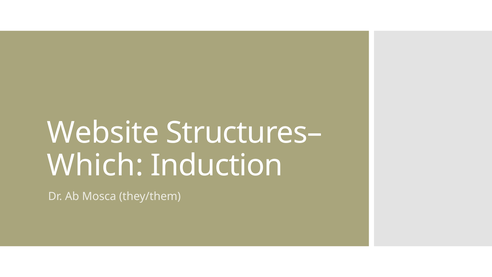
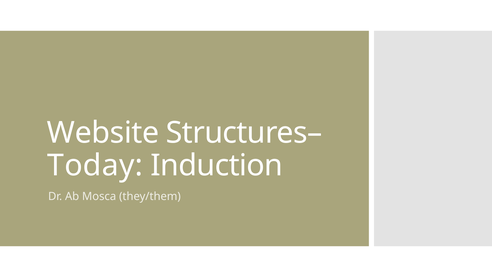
Which: Which -> Today
